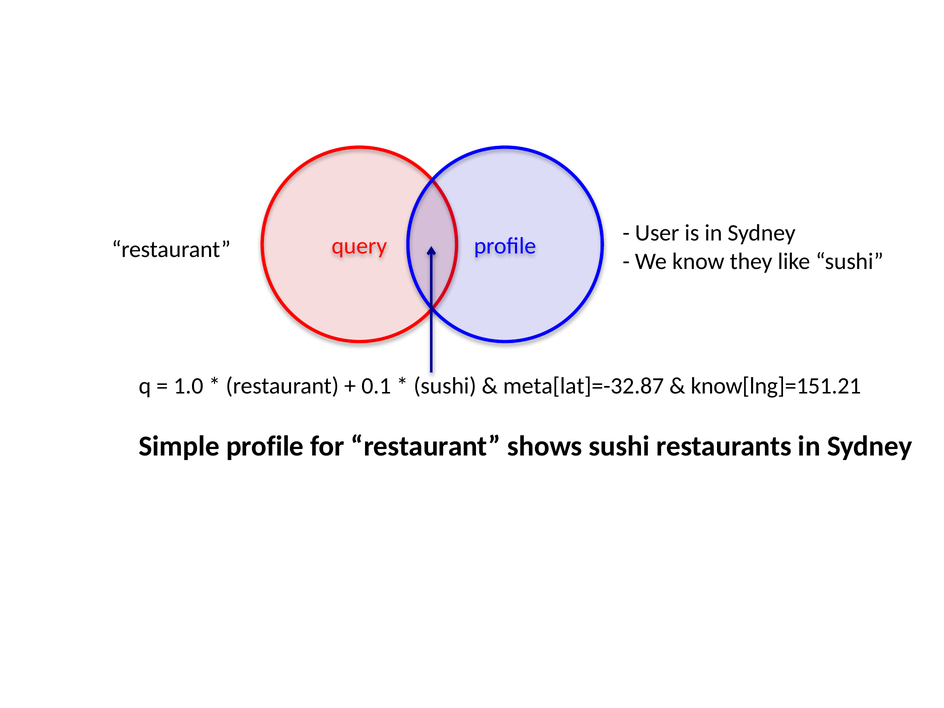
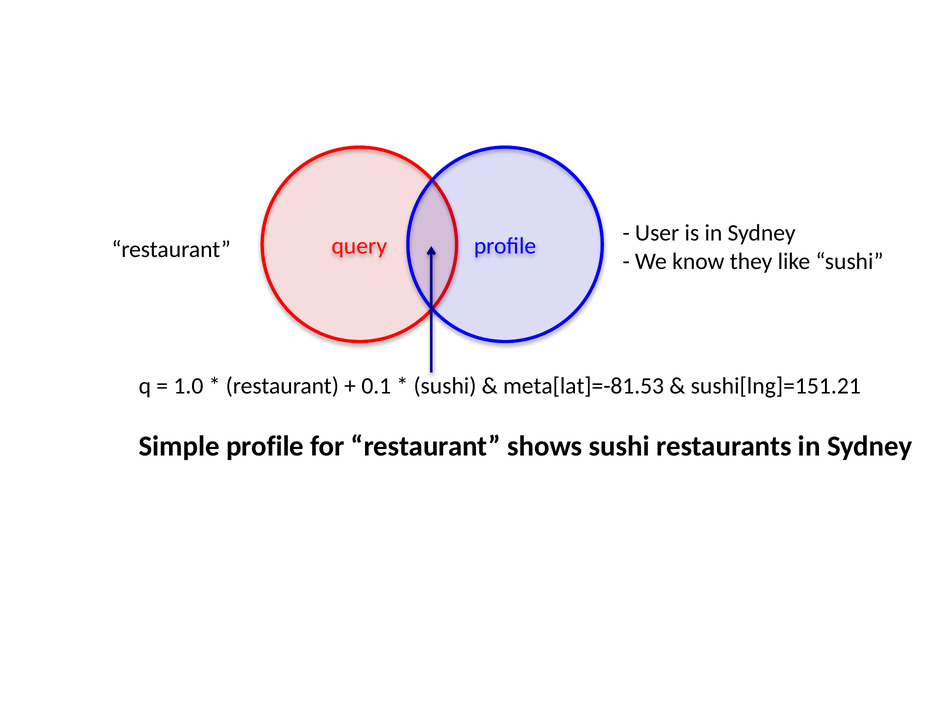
meta[lat]=-32.87: meta[lat]=-32.87 -> meta[lat]=-81.53
know[lng]=151.21: know[lng]=151.21 -> sushi[lng]=151.21
